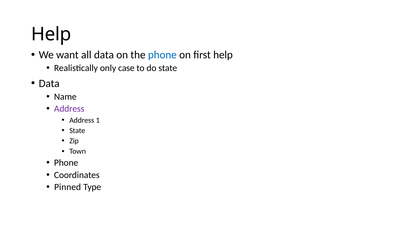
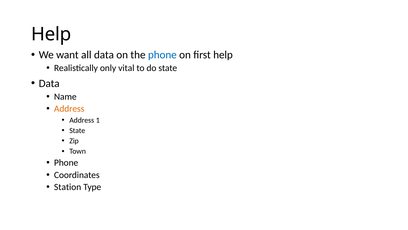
case: case -> vital
Address at (69, 109) colour: purple -> orange
Pinned: Pinned -> Station
